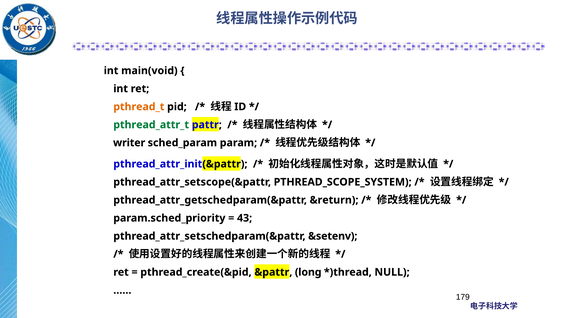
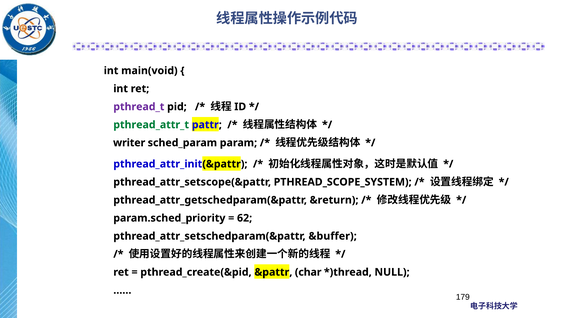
pthread_t colour: orange -> purple
43: 43 -> 62
&setenv: &setenv -> &buffer
long: long -> char
